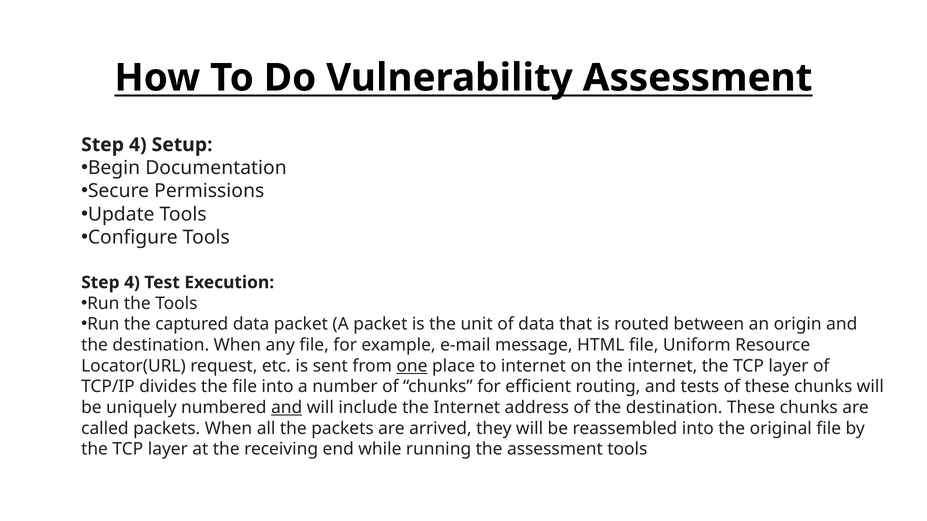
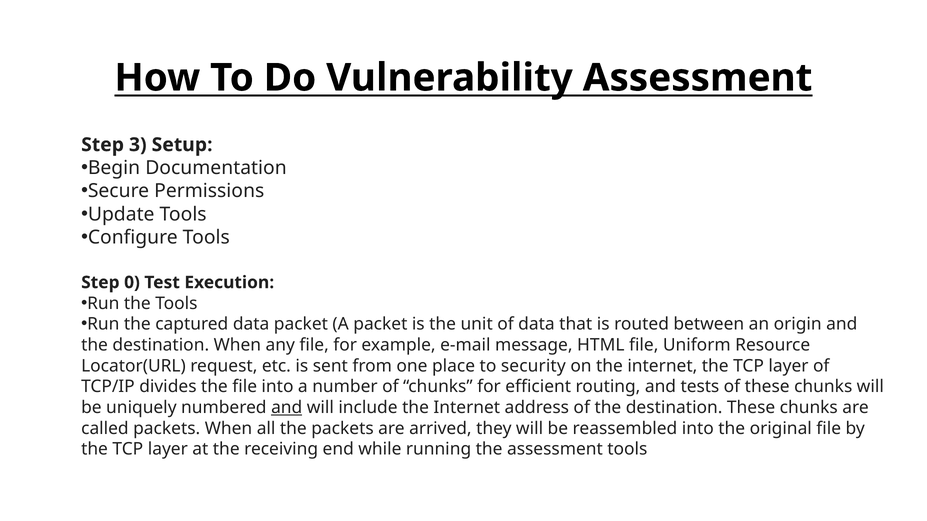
4 at (138, 145): 4 -> 3
4 at (132, 283): 4 -> 0
one underline: present -> none
to internet: internet -> security
